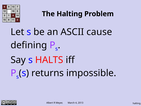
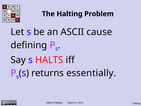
impossible: impossible -> essentially
